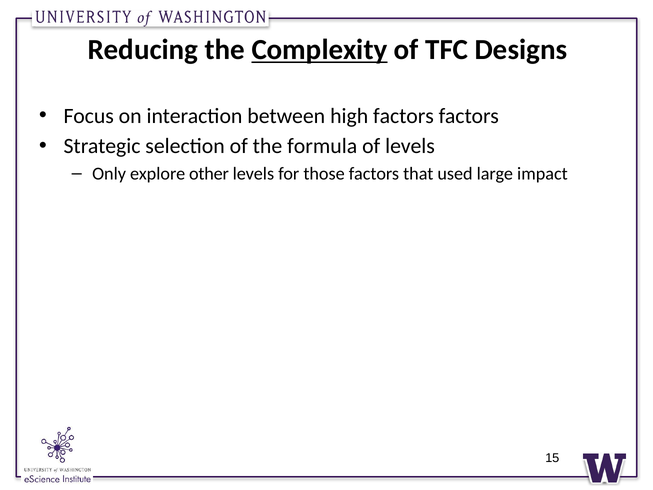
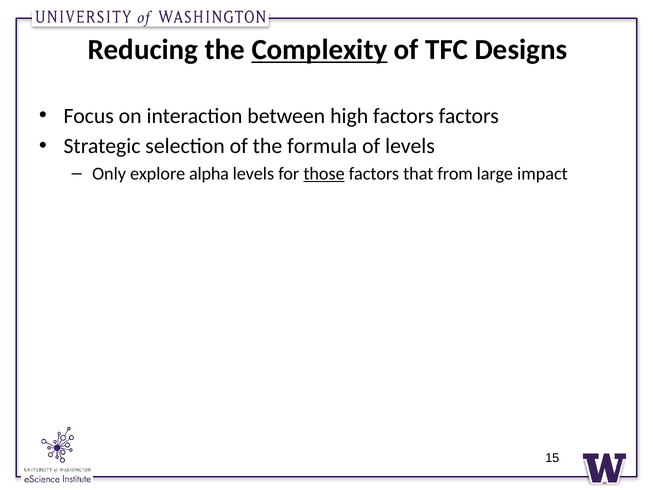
other: other -> alpha
those underline: none -> present
used: used -> from
